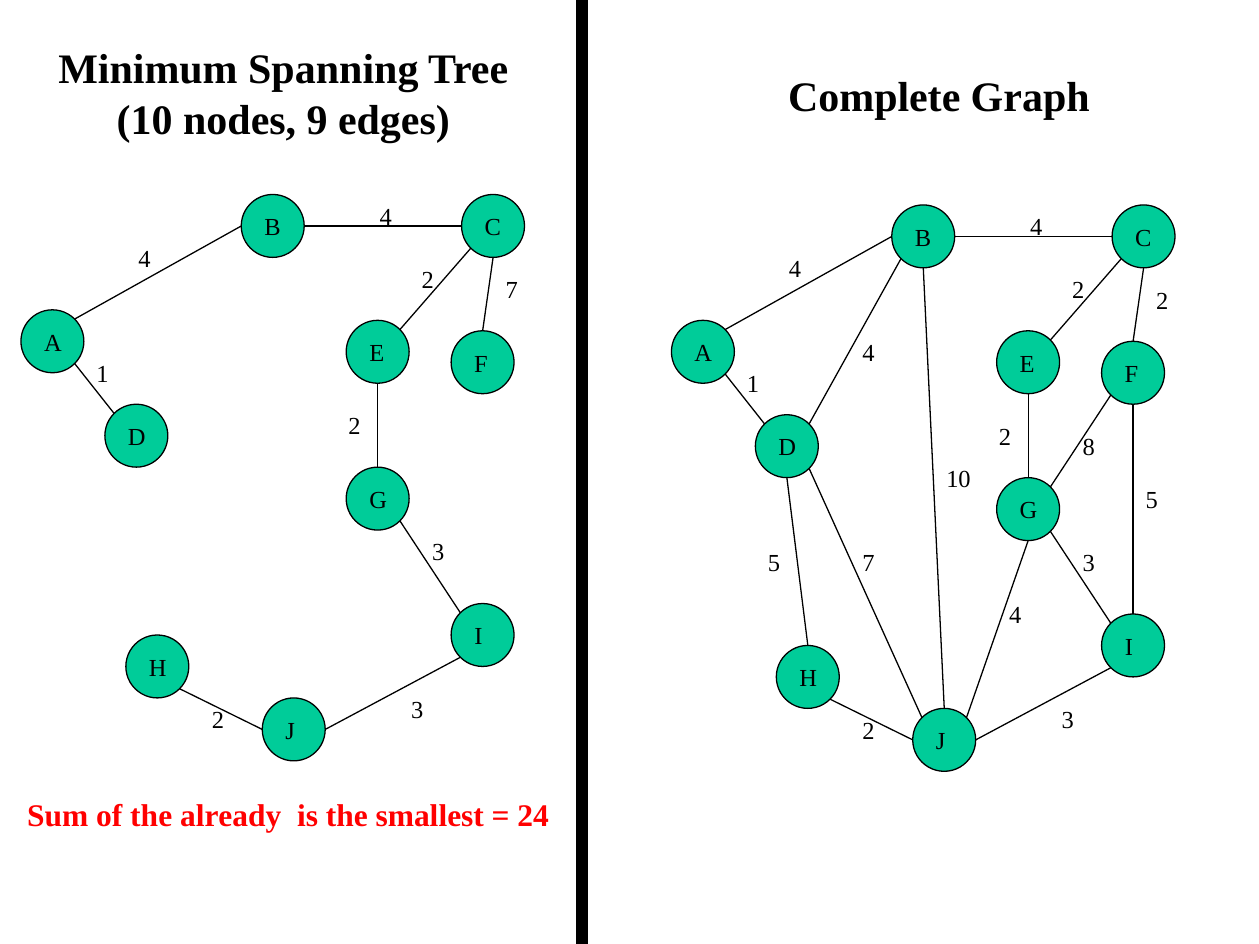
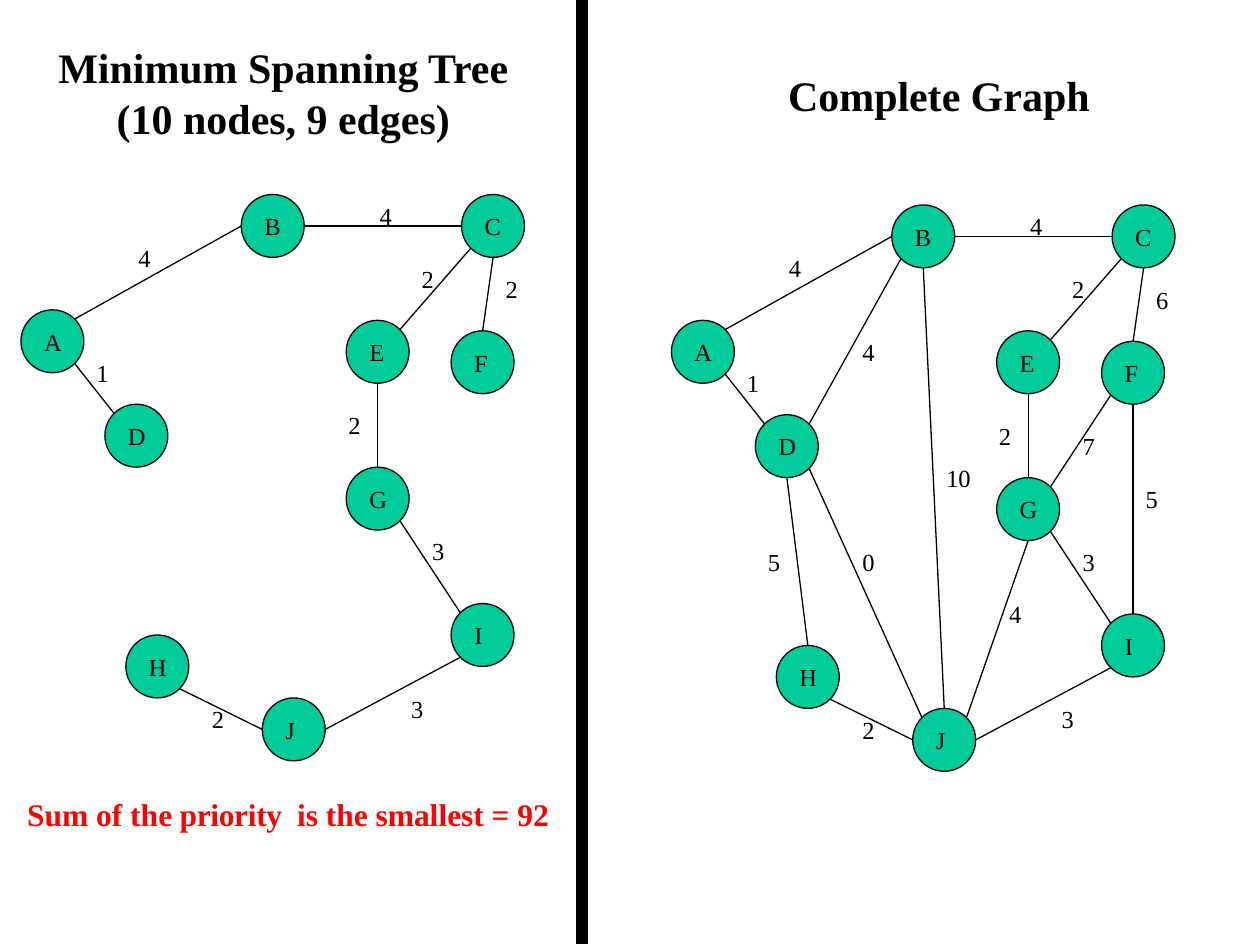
7 at (512, 291): 7 -> 2
2 at (1162, 301): 2 -> 6
8: 8 -> 7
5 7: 7 -> 0
already: already -> priority
24: 24 -> 92
